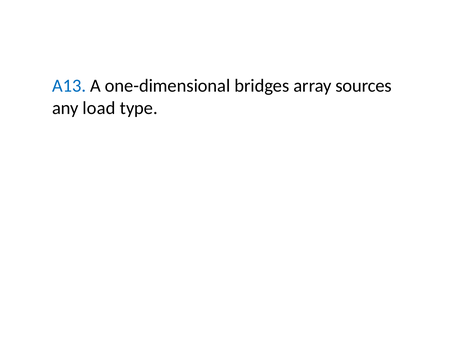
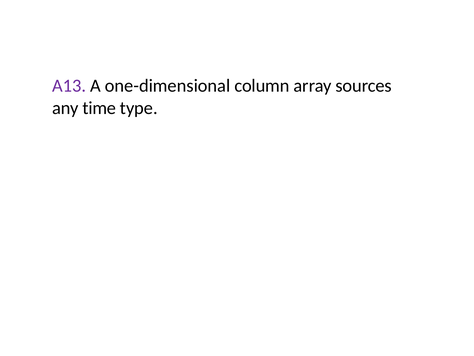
A13 colour: blue -> purple
bridges: bridges -> column
load: load -> time
